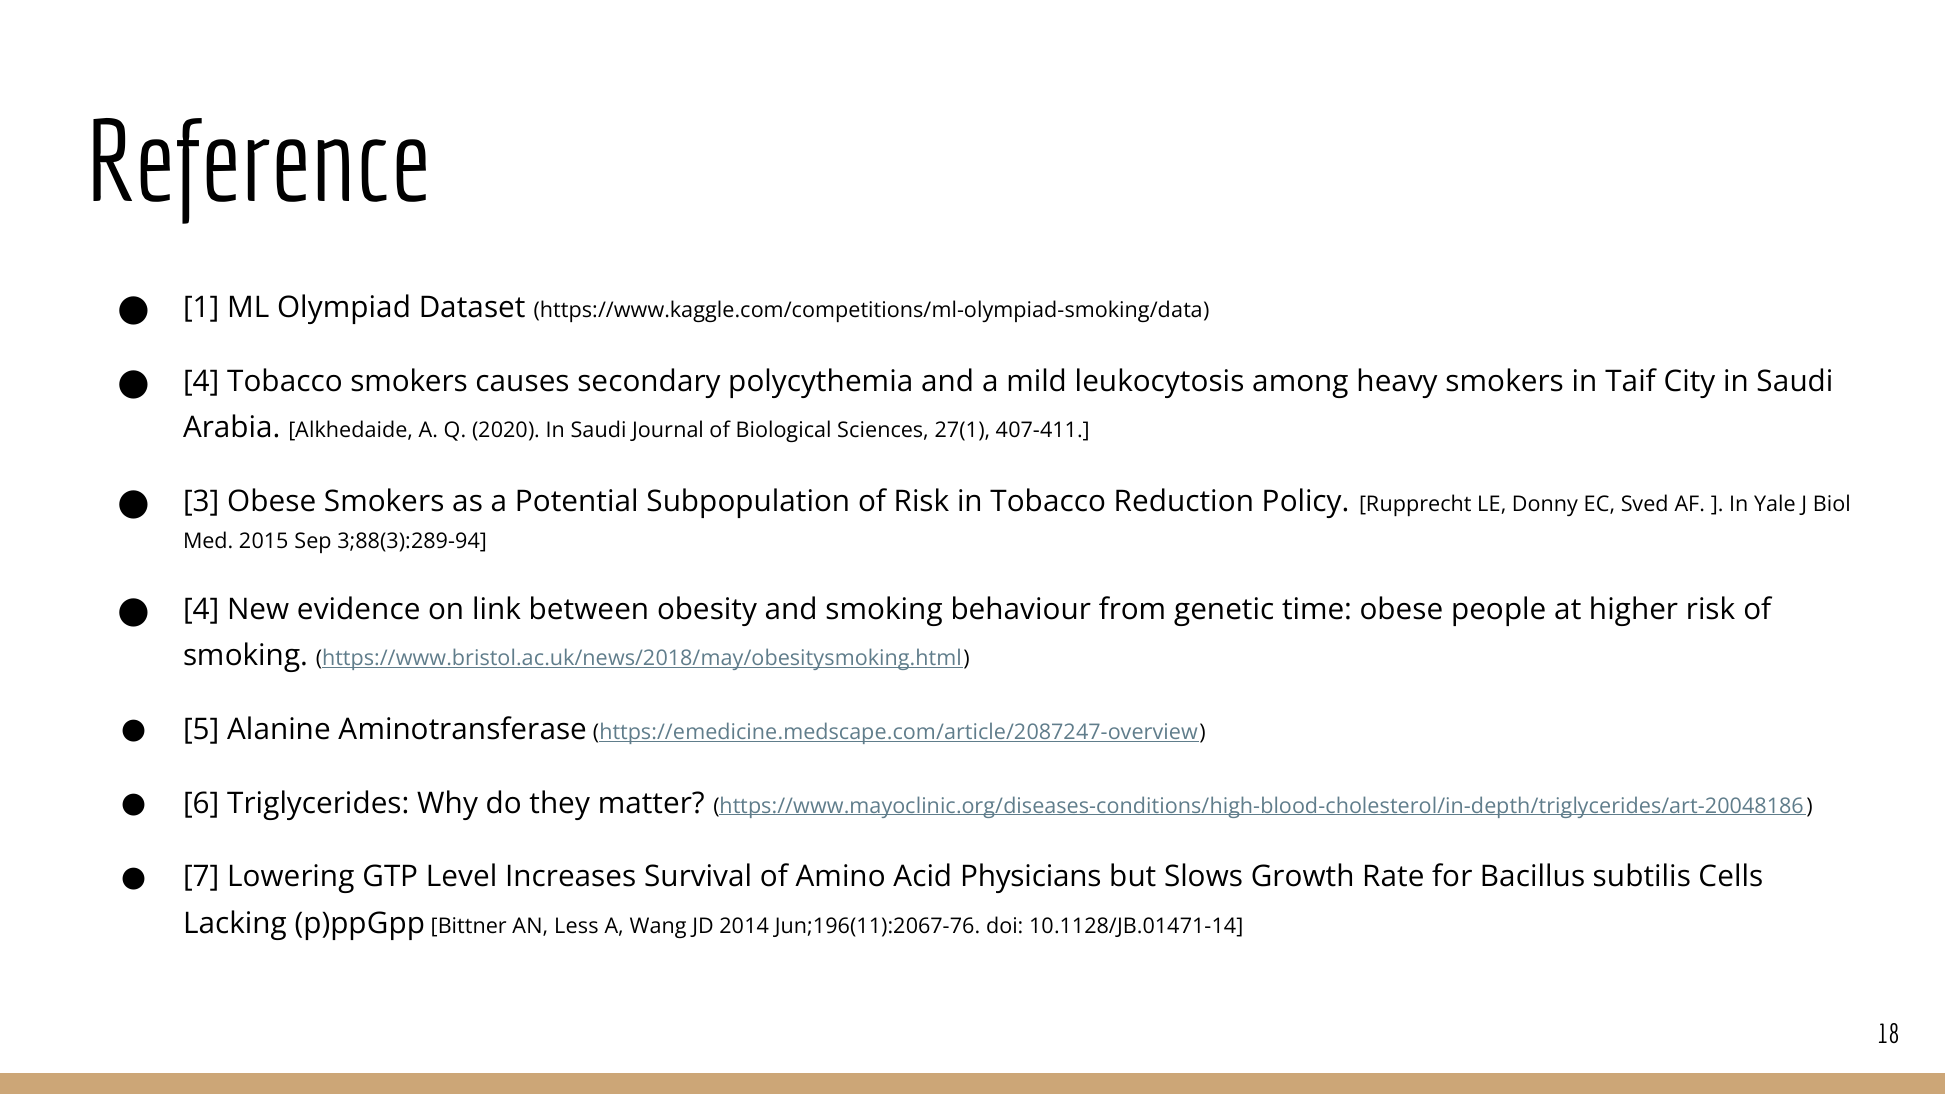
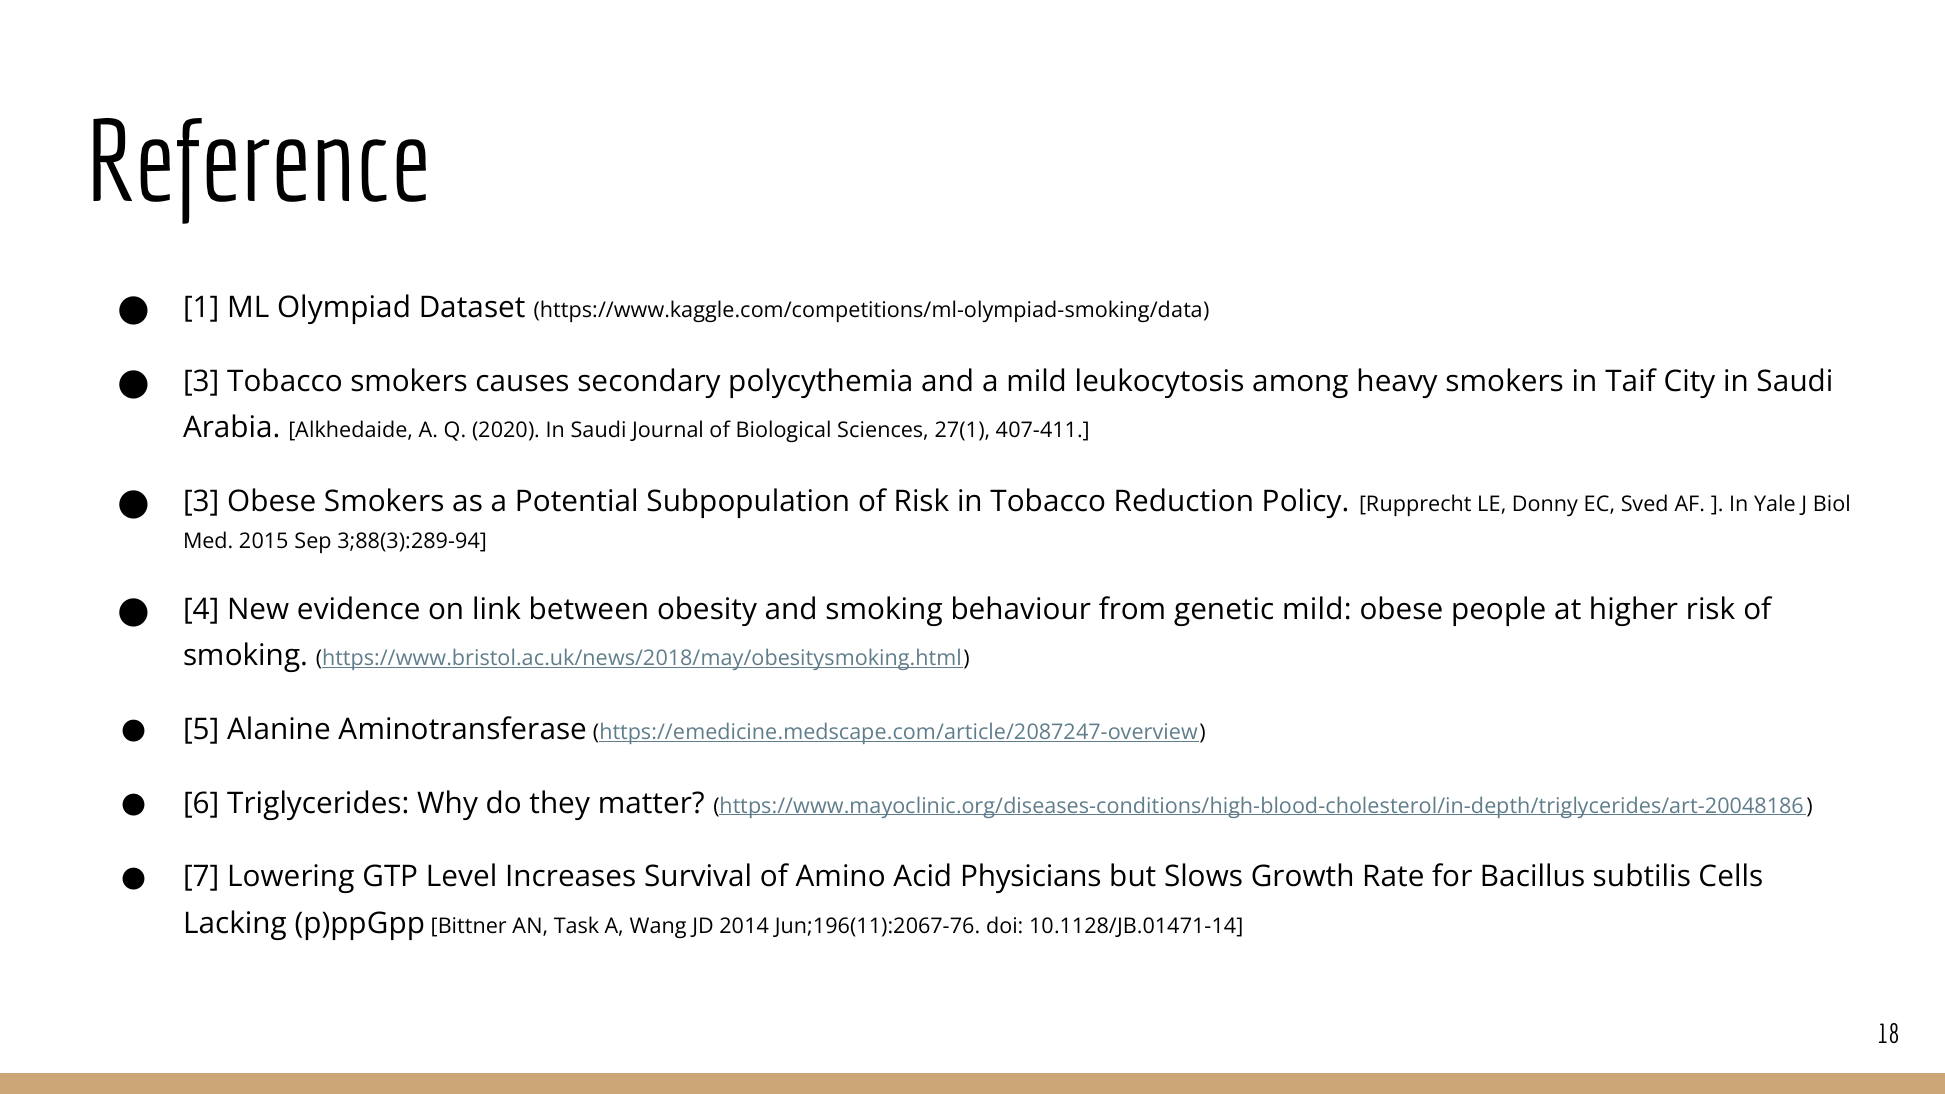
4 at (201, 382): 4 -> 3
genetic time: time -> mild
Less: Less -> Task
